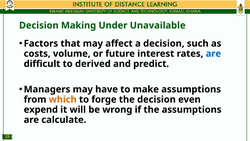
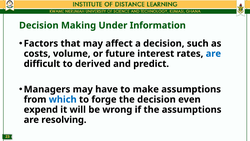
Unavailable: Unavailable -> Information
which colour: orange -> blue
calculate: calculate -> resolving
